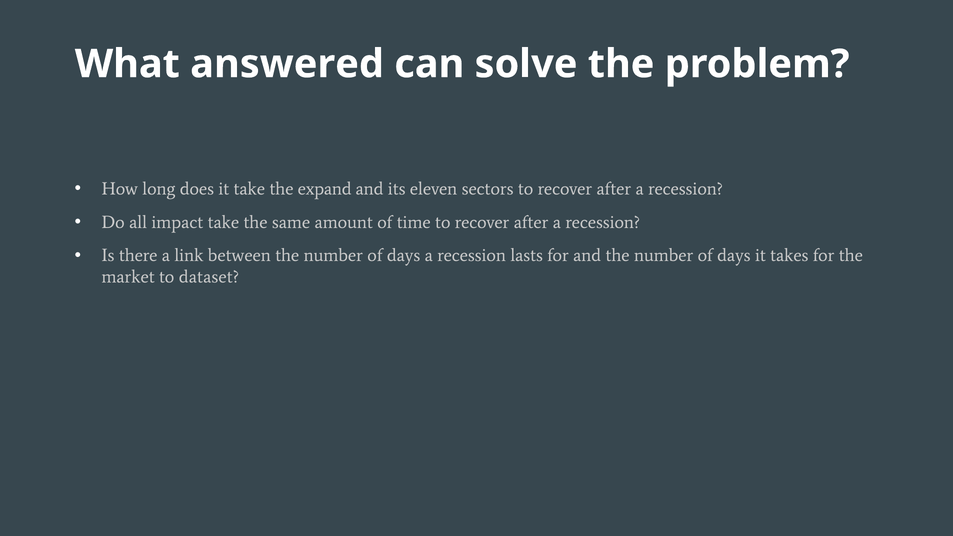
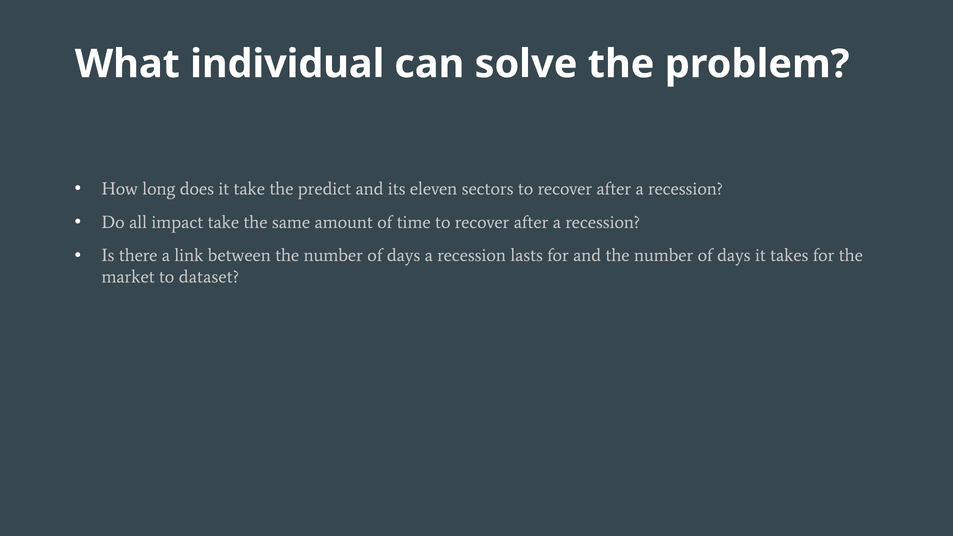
answered: answered -> individual
expand: expand -> predict
